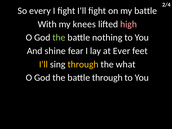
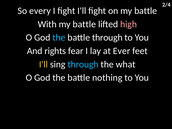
With my knees: knees -> battle
the at (59, 38) colour: light green -> light blue
battle nothing: nothing -> through
shine: shine -> rights
through at (83, 64) colour: yellow -> light blue
battle through: through -> nothing
